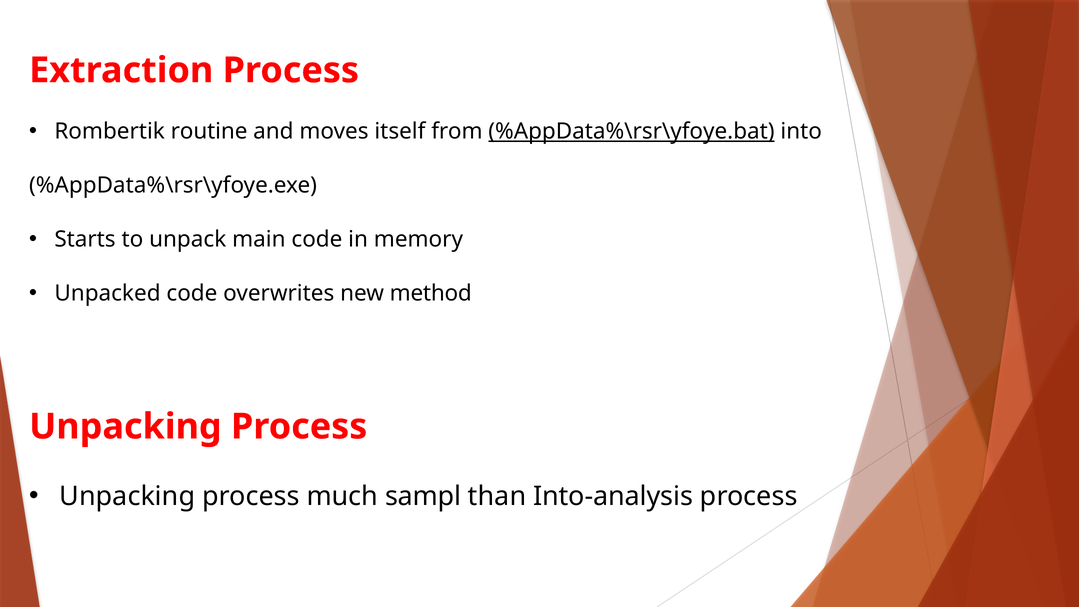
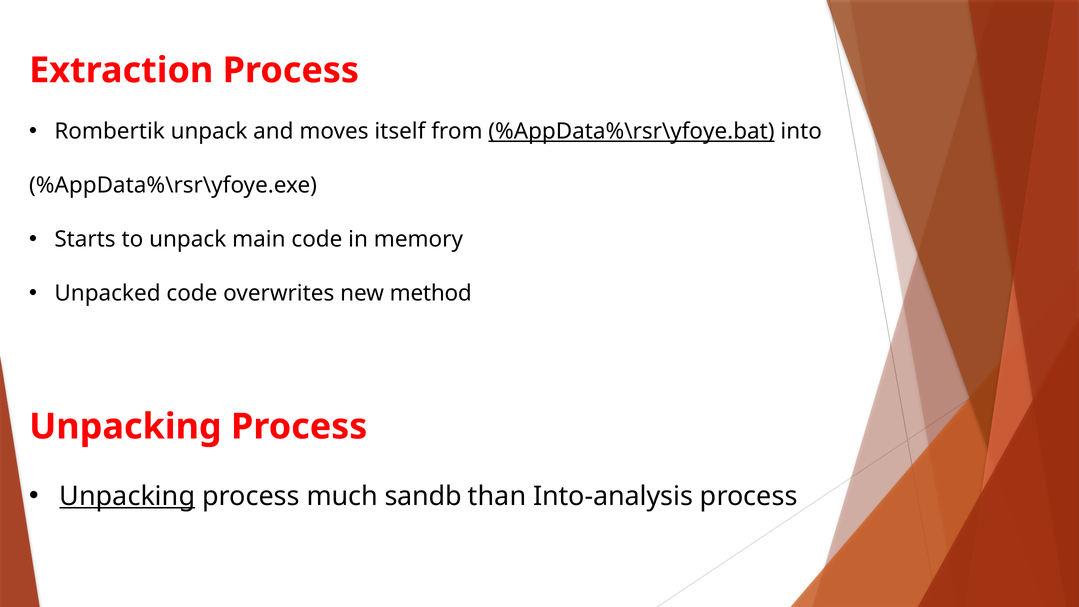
Rombertik routine: routine -> unpack
Unpacking at (127, 496) underline: none -> present
sampl: sampl -> sandb
